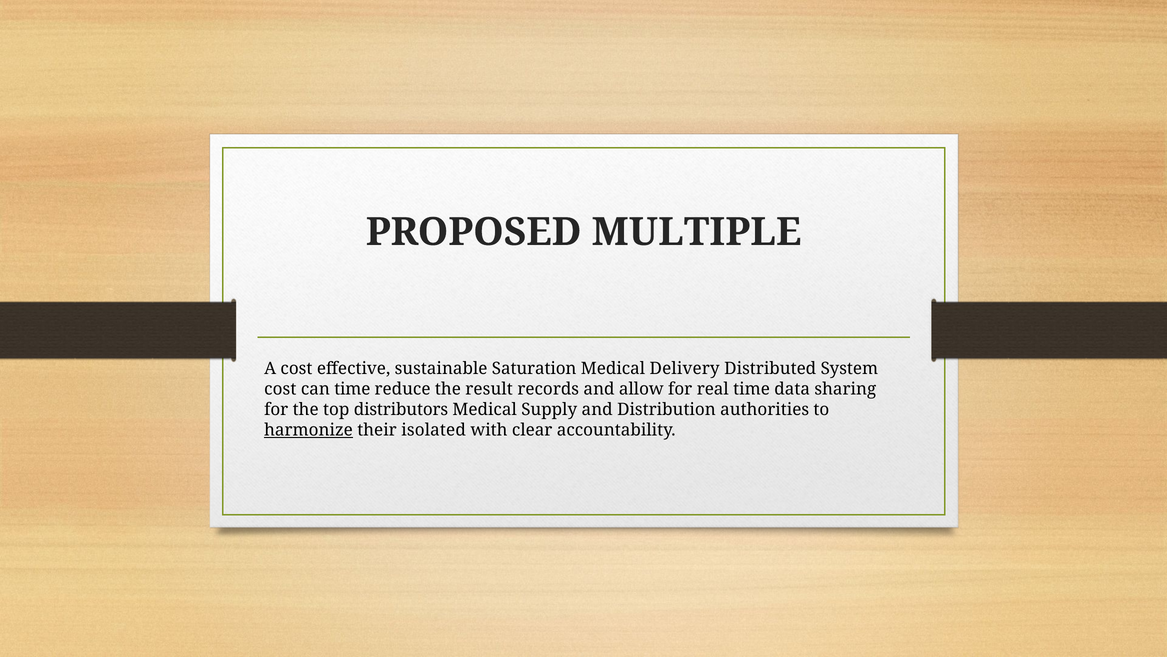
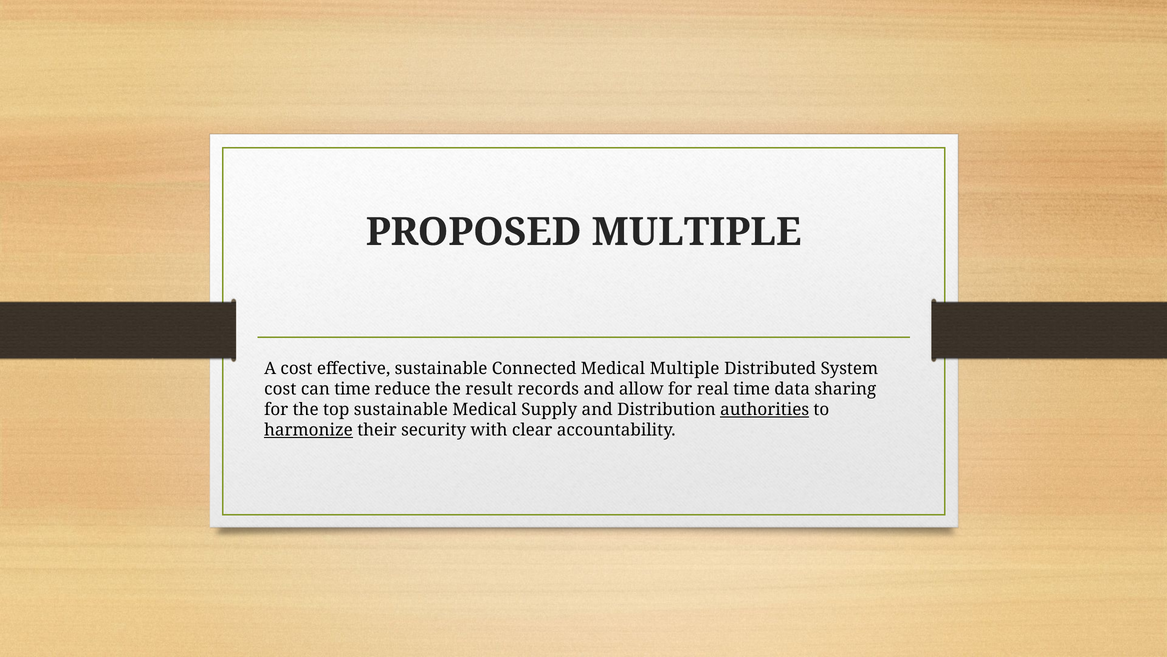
Saturation: Saturation -> Connected
Medical Delivery: Delivery -> Multiple
top distributors: distributors -> sustainable
authorities underline: none -> present
isolated: isolated -> security
